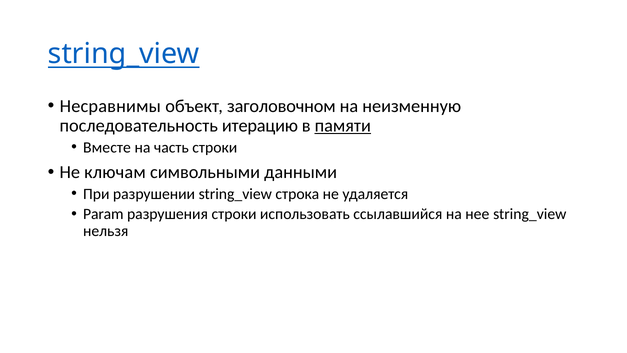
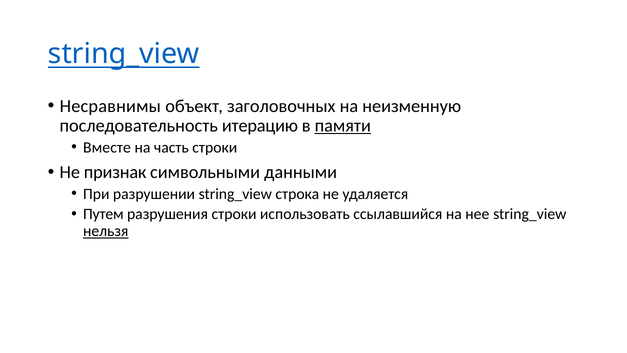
заголовочном: заголовочном -> заголовочных
ключам: ключам -> признак
Param: Param -> Путем
нельзя underline: none -> present
